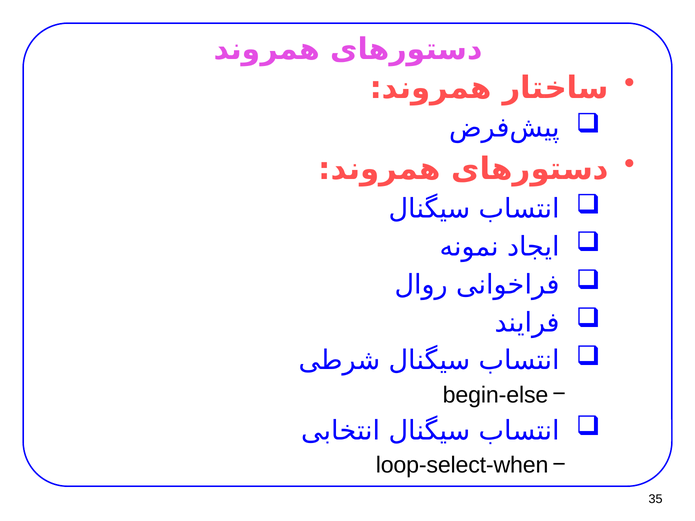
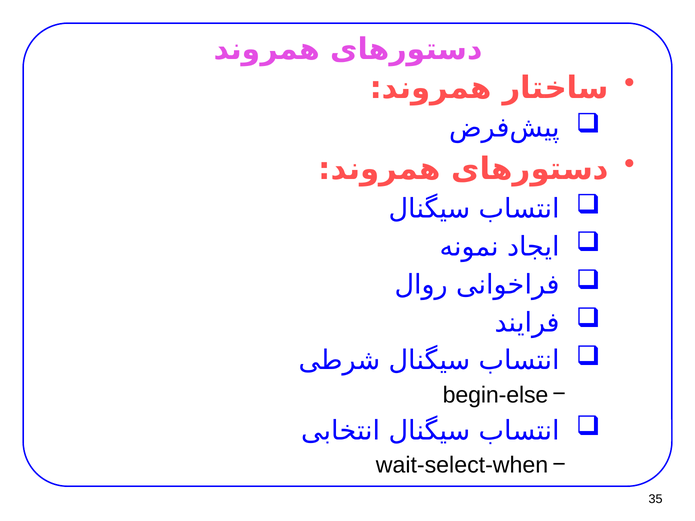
loop-select-when: loop-select-when -> wait-select-when
